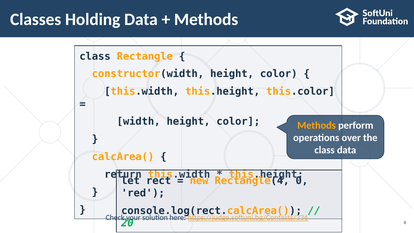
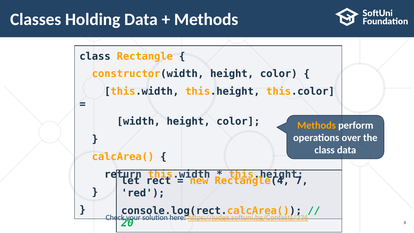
0: 0 -> 7
